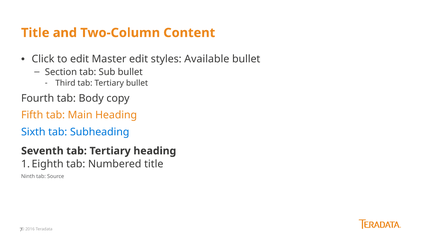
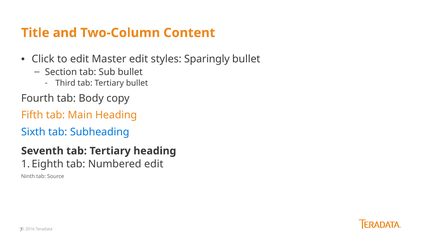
Available: Available -> Sparingly
Numbered title: title -> edit
